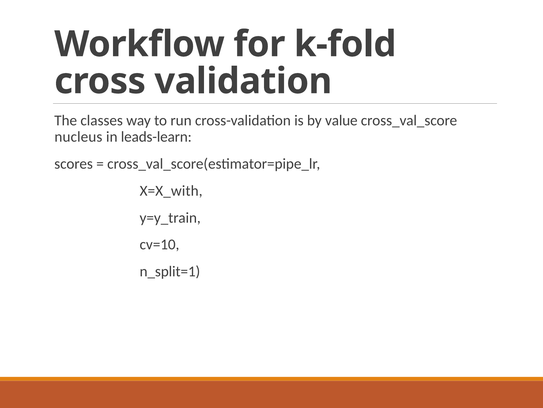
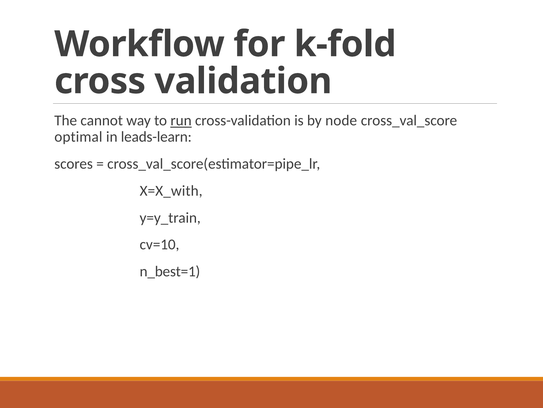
classes: classes -> cannot
run underline: none -> present
value: value -> node
nucleus: nucleus -> optimal
n_split=1: n_split=1 -> n_best=1
